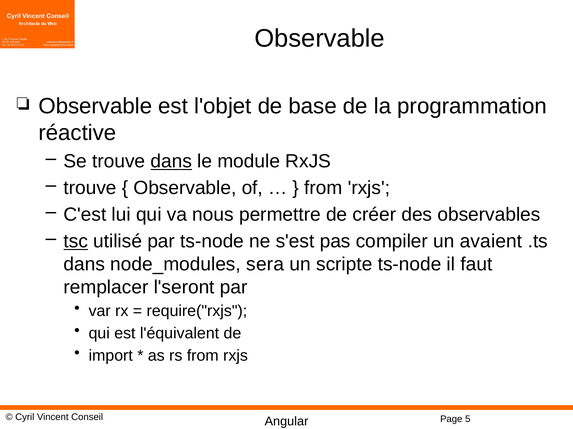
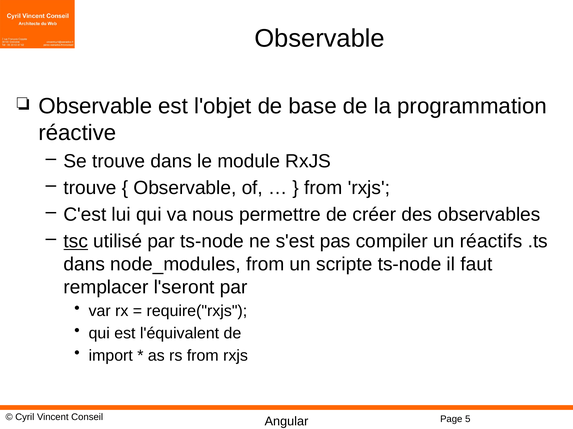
dans at (171, 162) underline: present -> none
avaient: avaient -> réactifs
node_modules sera: sera -> from
